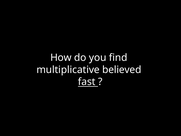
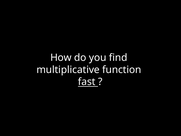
believed: believed -> function
